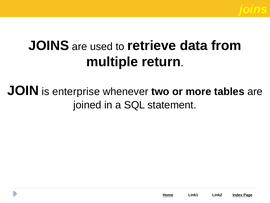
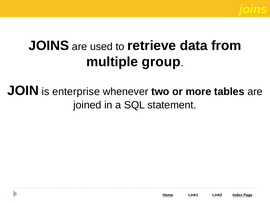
return: return -> group
